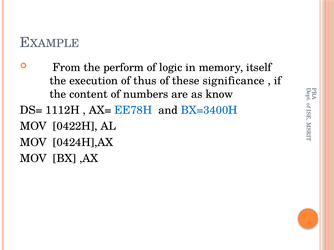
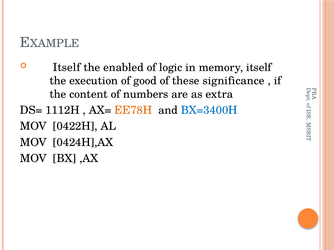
From at (67, 68): From -> Itself
perform: perform -> enabled
thus: thus -> good
know: know -> extra
EE78H colour: blue -> orange
